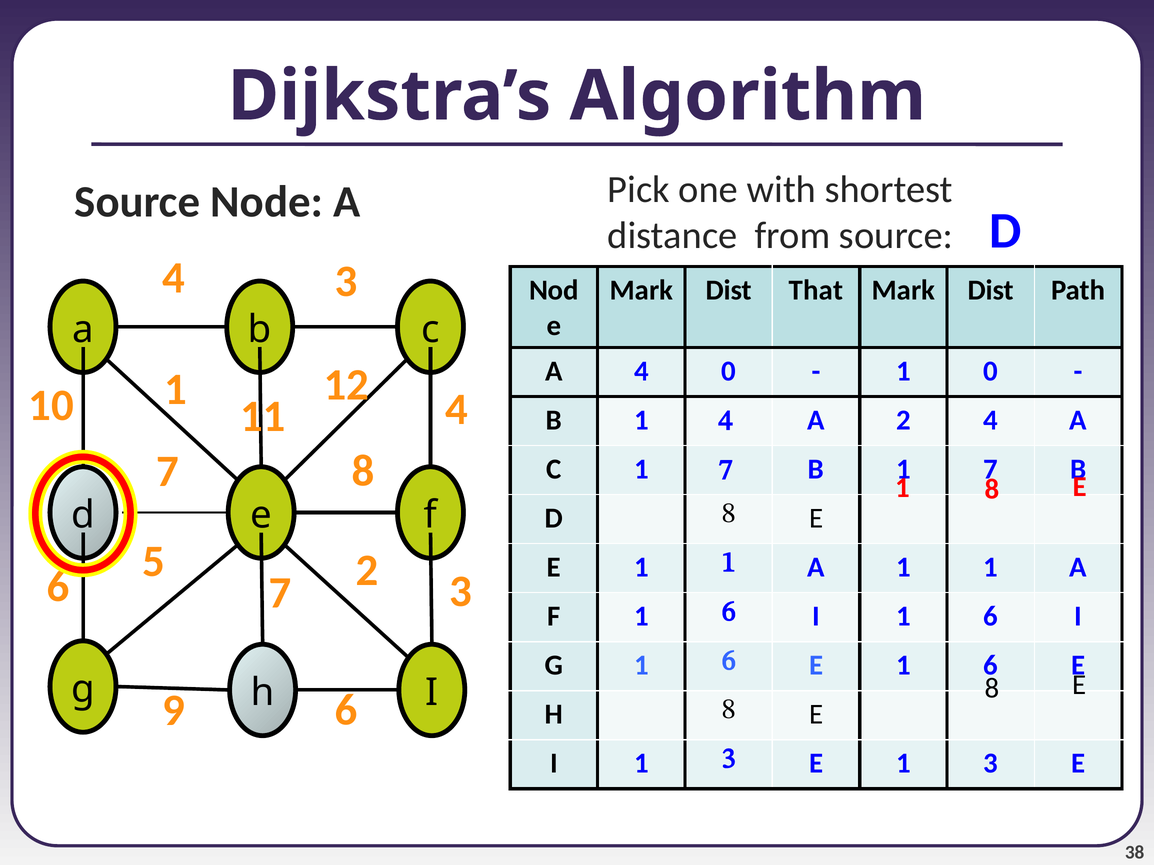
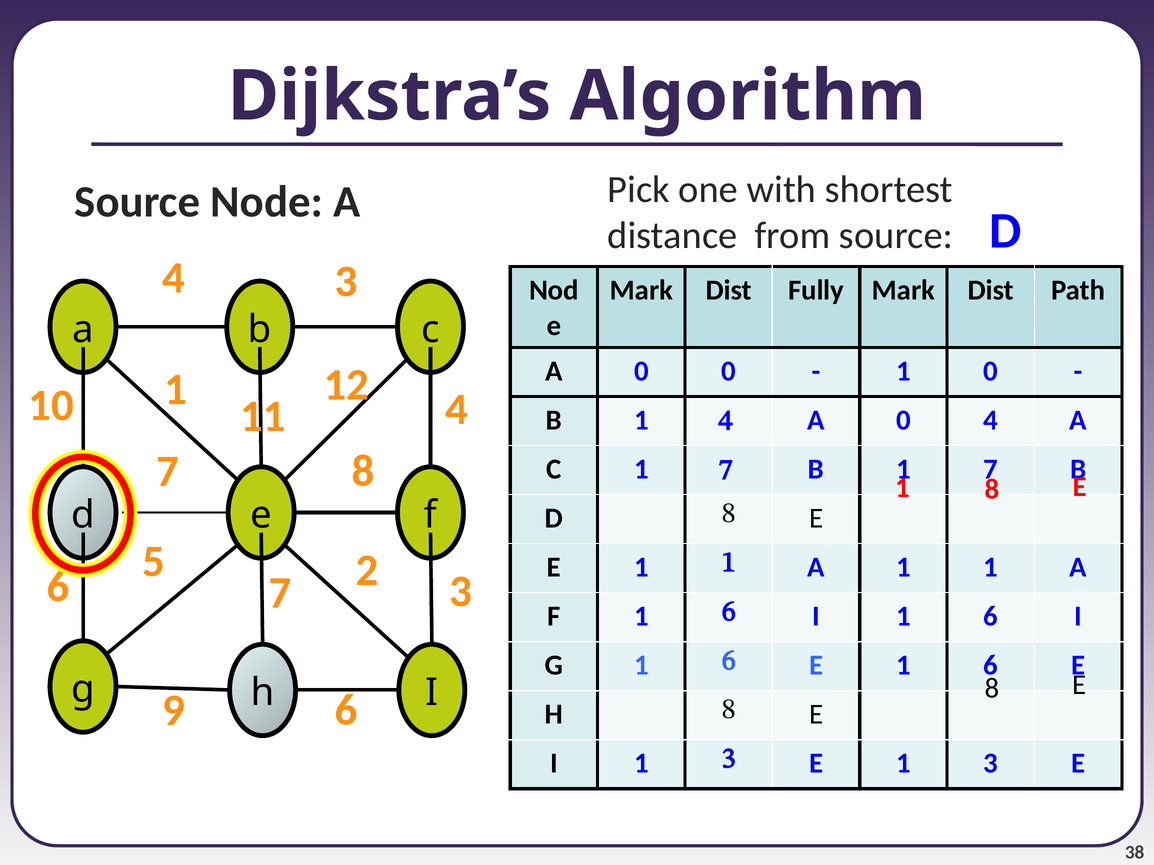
That: That -> Fully
4 at (641, 371): 4 -> 0
2 at (903, 420): 2 -> 0
